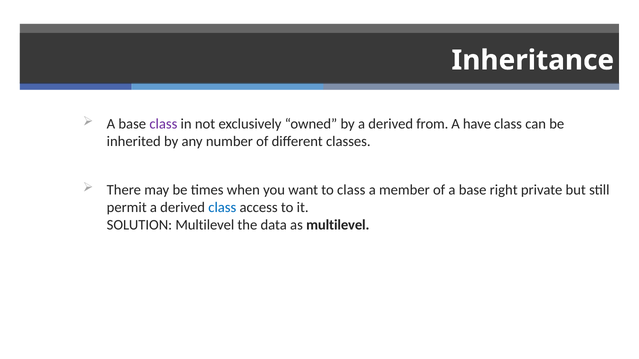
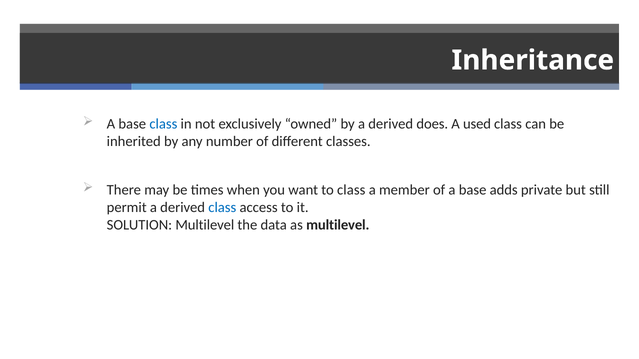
class at (163, 124) colour: purple -> blue
from: from -> does
have: have -> used
right: right -> adds
